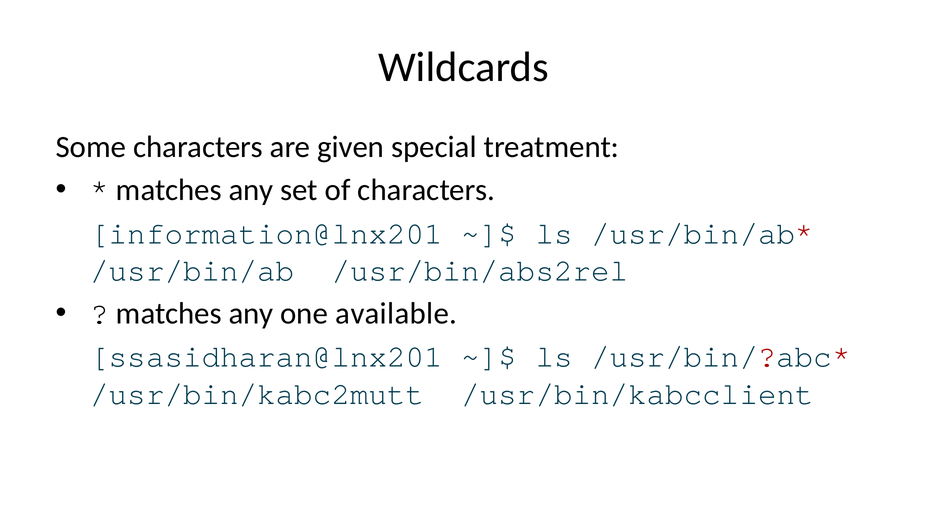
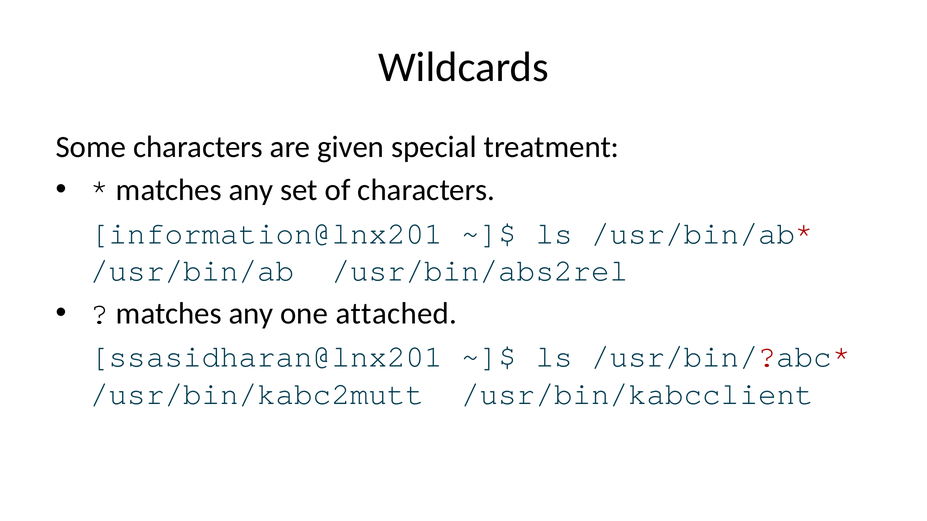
available: available -> attached
